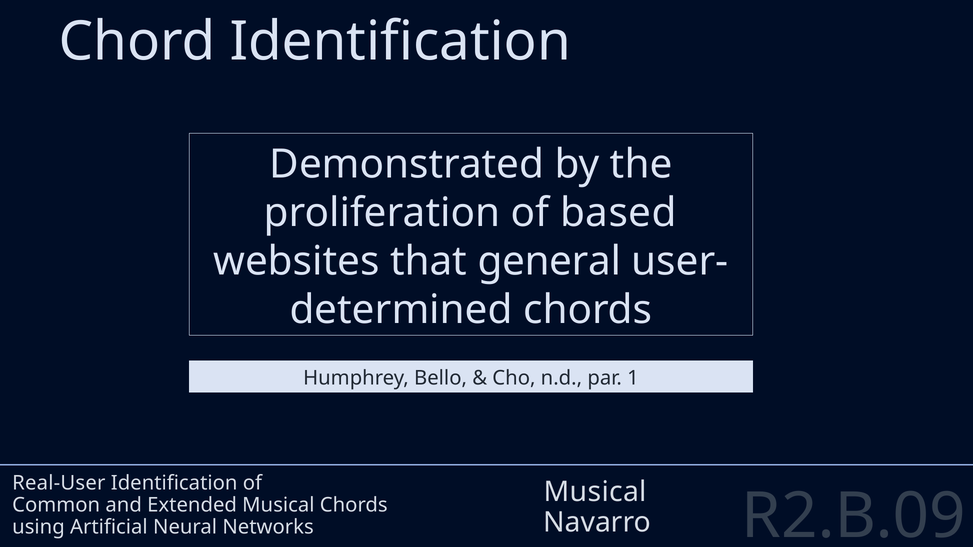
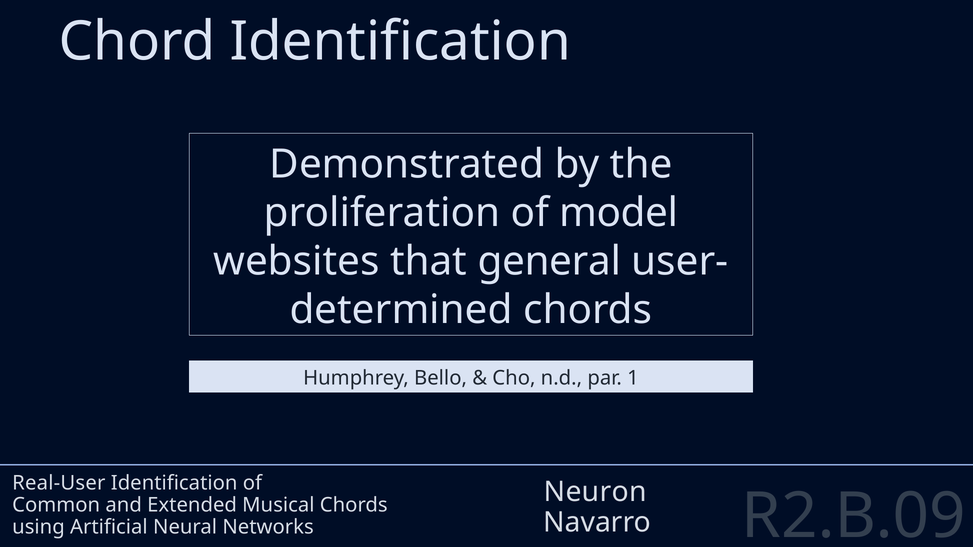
based: based -> model
Musical at (595, 492): Musical -> Neuron
